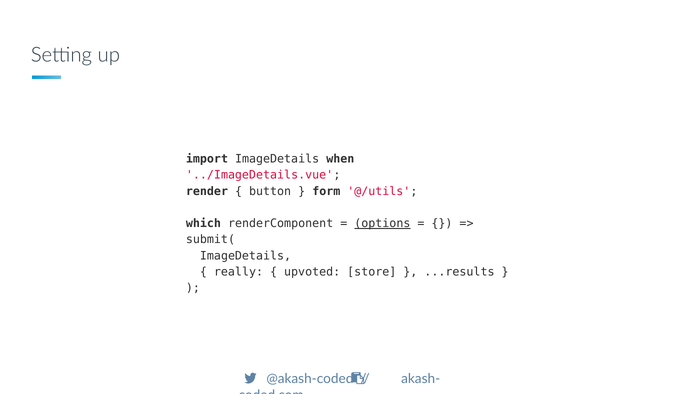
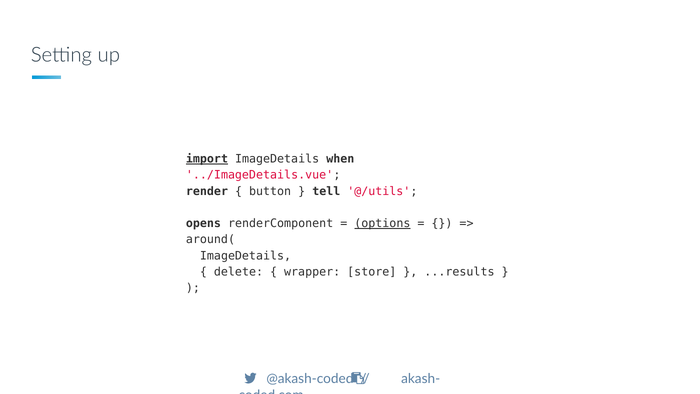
import underline: none -> present
form: form -> tell
which: which -> opens
submit(: submit( -> around(
really: really -> delete
upvoted: upvoted -> wrapper
